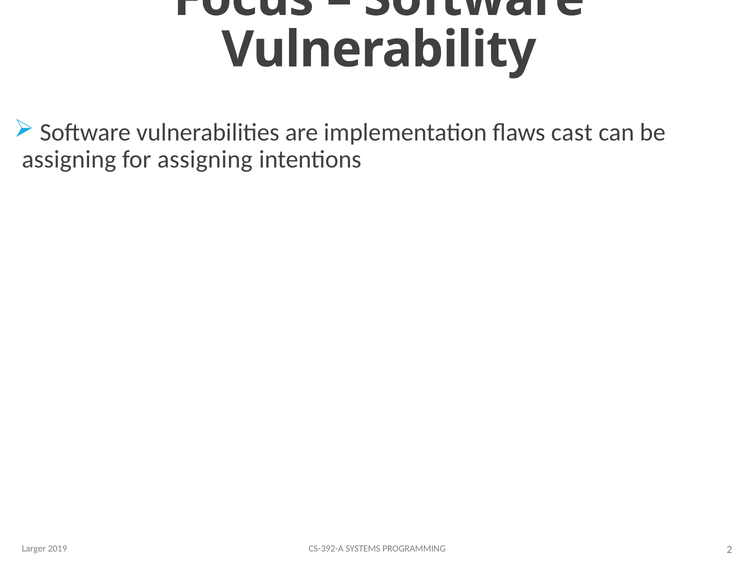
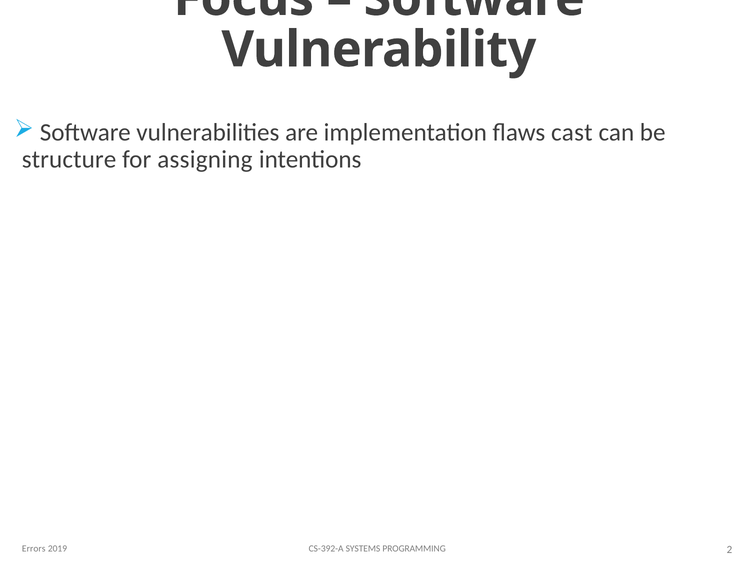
assigning at (69, 159): assigning -> structure
Larger: Larger -> Errors
